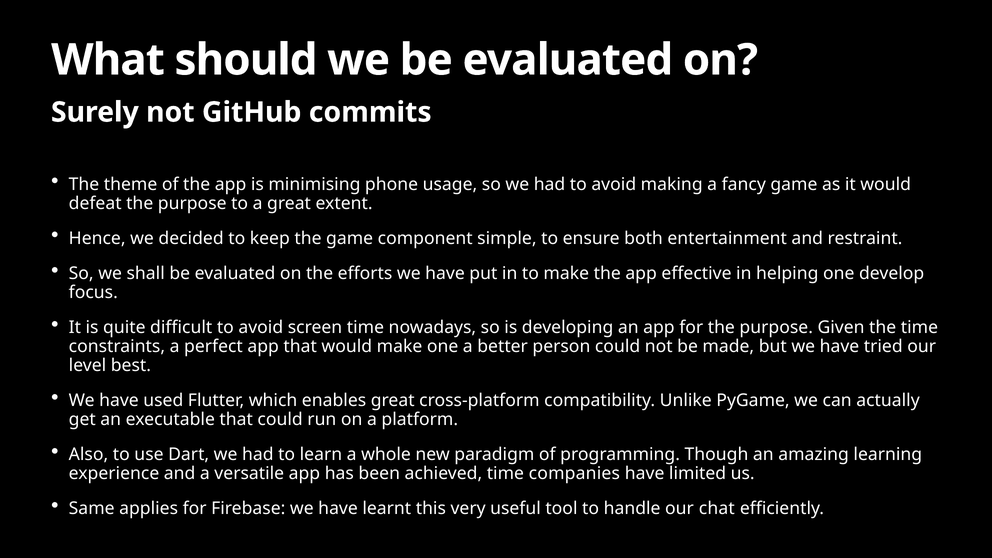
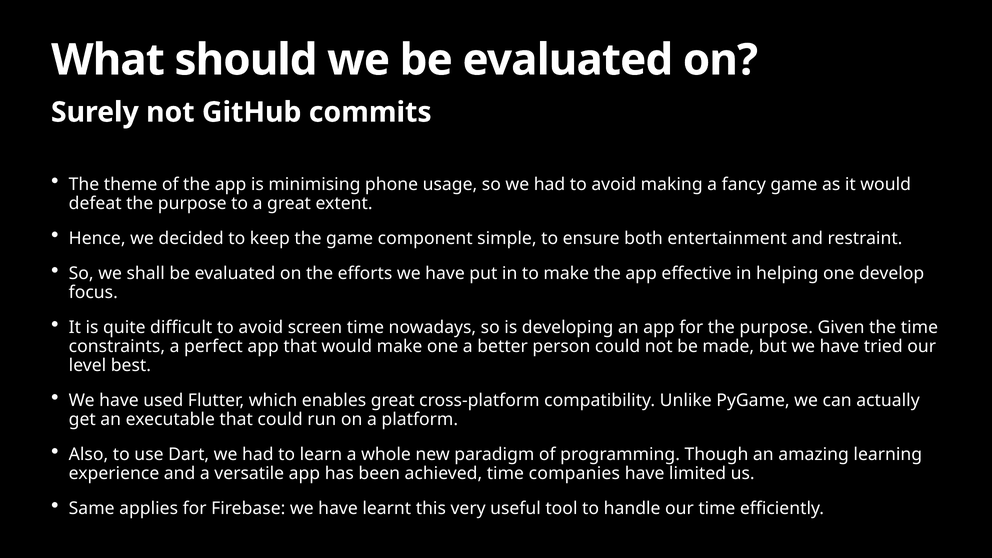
our chat: chat -> time
